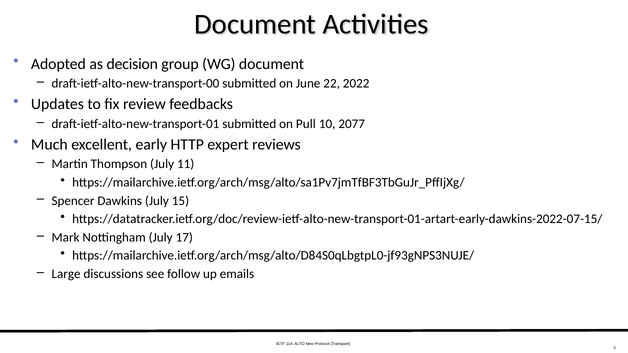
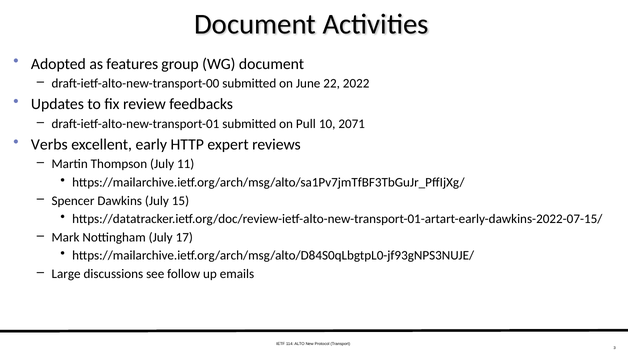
decision: decision -> features
2077: 2077 -> 2071
Much: Much -> Verbs
